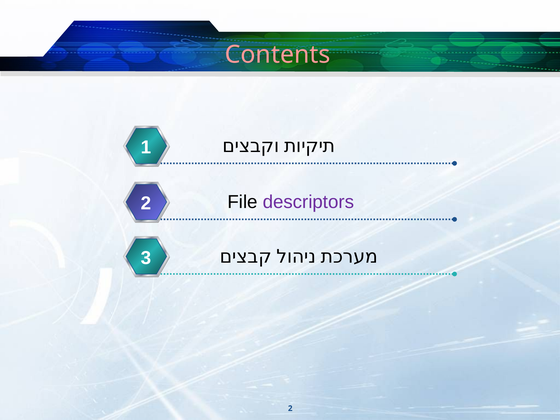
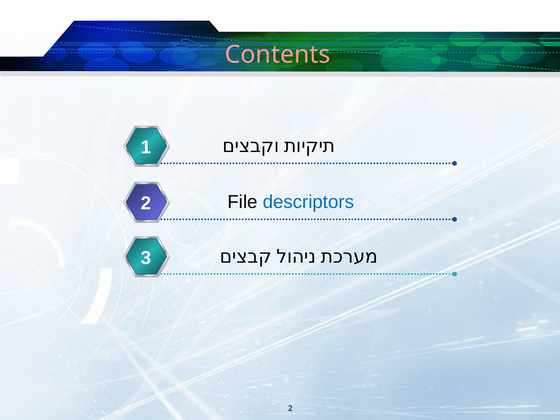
descriptors colour: purple -> blue
